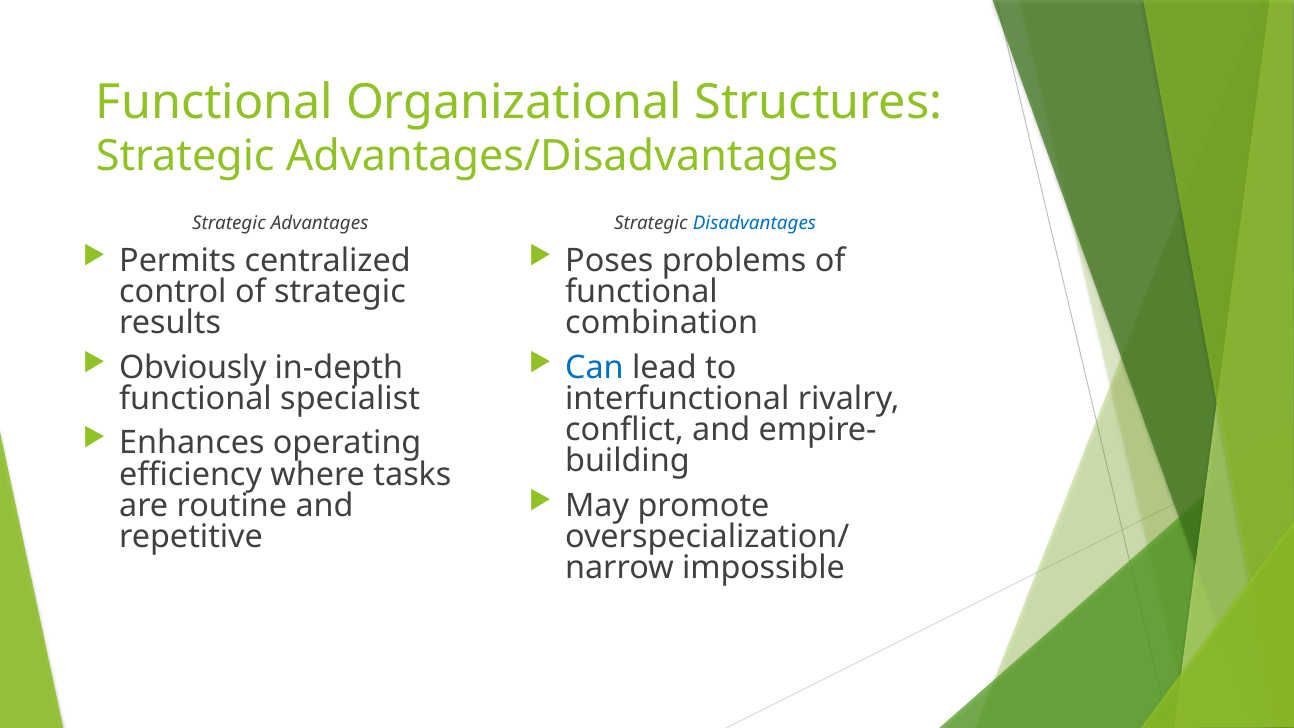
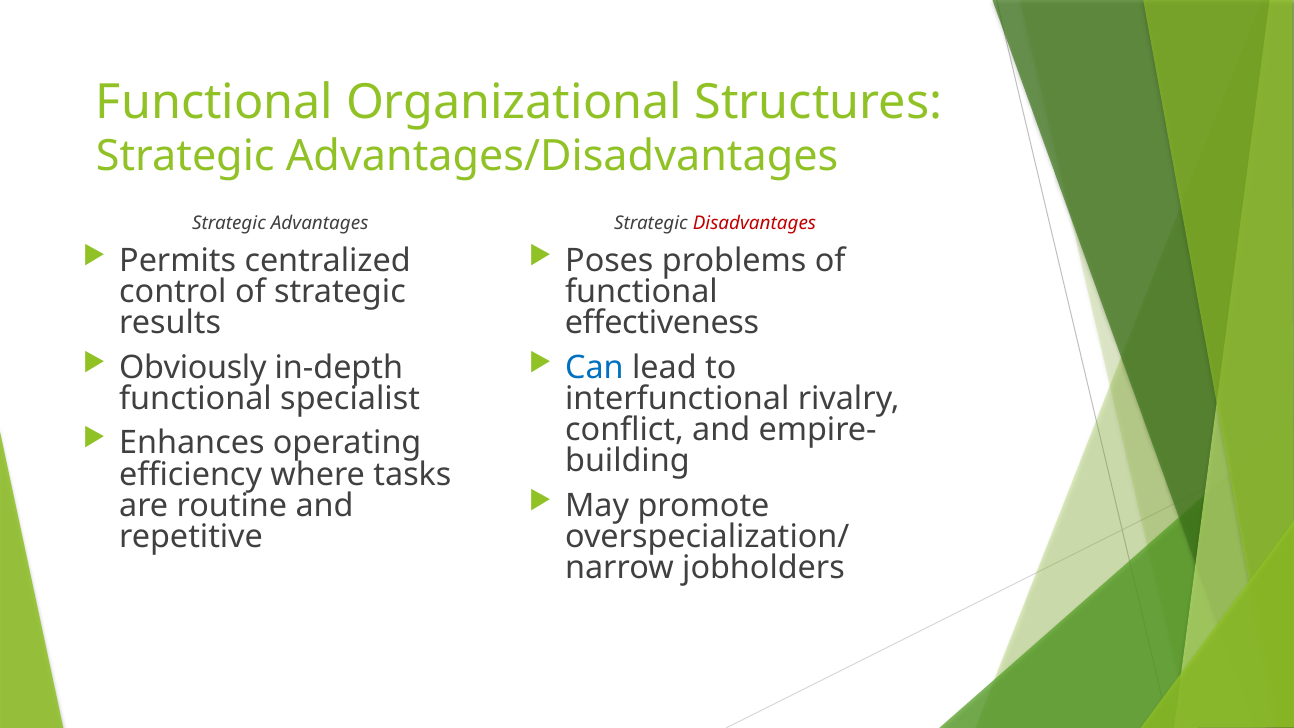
Disadvantages colour: blue -> red
combination: combination -> effectiveness
impossible: impossible -> jobholders
